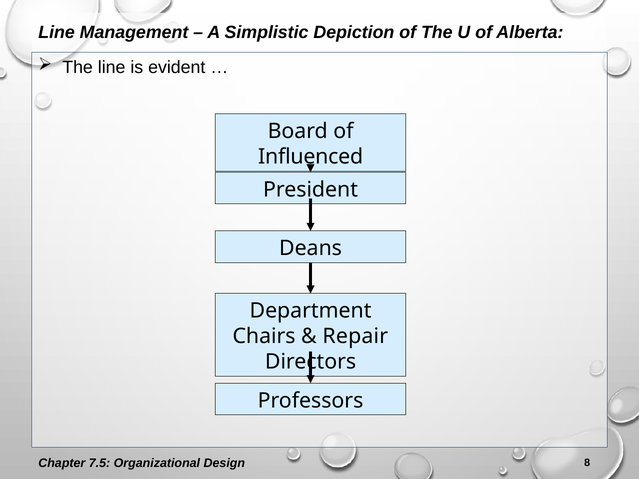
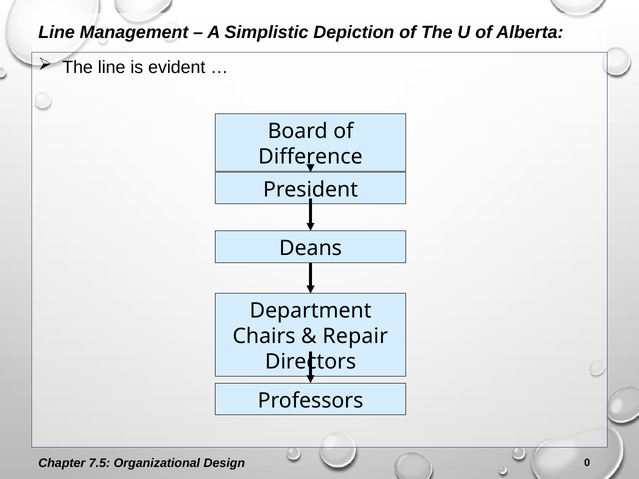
Influenced: Influenced -> Difference
8: 8 -> 0
